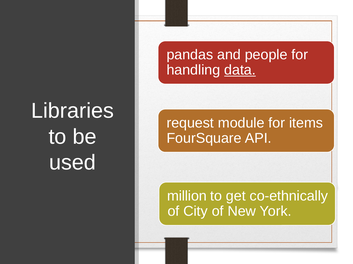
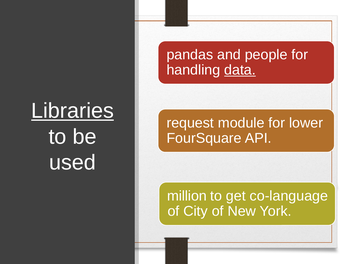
Libraries underline: none -> present
items: items -> lower
co-ethnically: co-ethnically -> co-language
